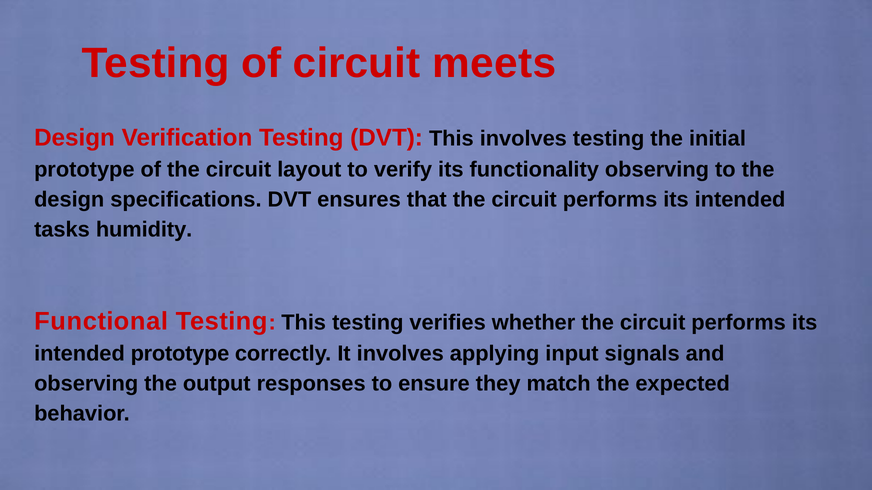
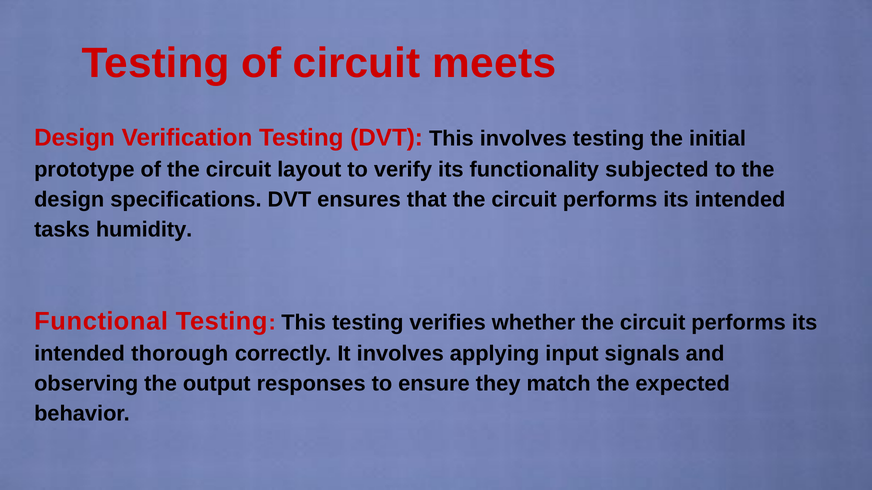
functionality observing: observing -> subjected
intended prototype: prototype -> thorough
